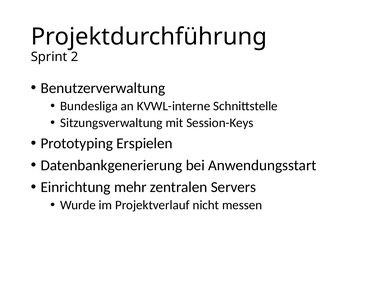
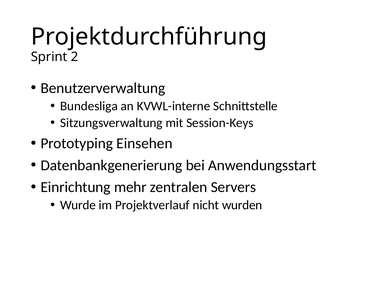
Erspielen: Erspielen -> Einsehen
messen: messen -> wurden
